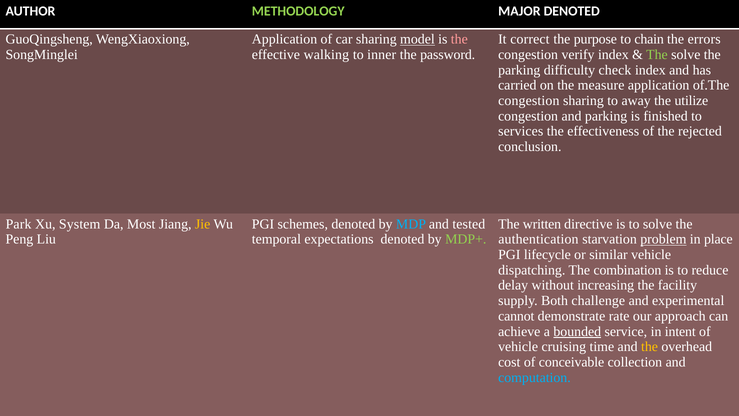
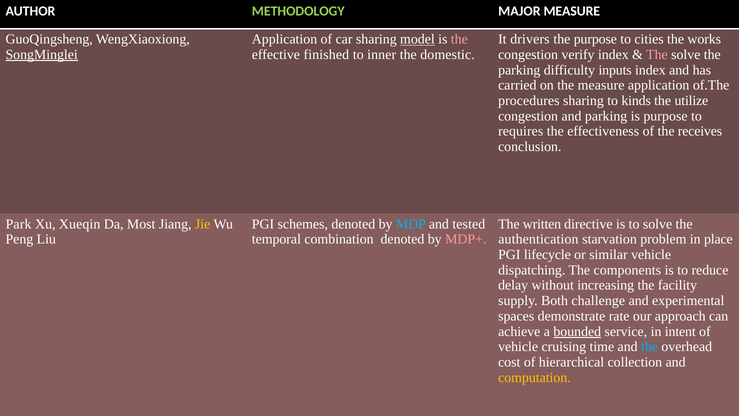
MAJOR DENOTED: DENOTED -> MEASURE
correct: correct -> drivers
chain: chain -> cities
errors: errors -> works
SongMinglei underline: none -> present
walking: walking -> finished
password: password -> domestic
The at (657, 55) colour: light green -> pink
check: check -> inputs
congestion at (529, 101): congestion -> procedures
away: away -> kinds
is finished: finished -> purpose
services: services -> requires
rejected: rejected -> receives
System: System -> Xueqin
expectations: expectations -> combination
MDP+ colour: light green -> pink
problem underline: present -> none
combination: combination -> components
cannot: cannot -> spaces
the at (650, 347) colour: yellow -> light blue
conceivable: conceivable -> hierarchical
computation colour: light blue -> yellow
